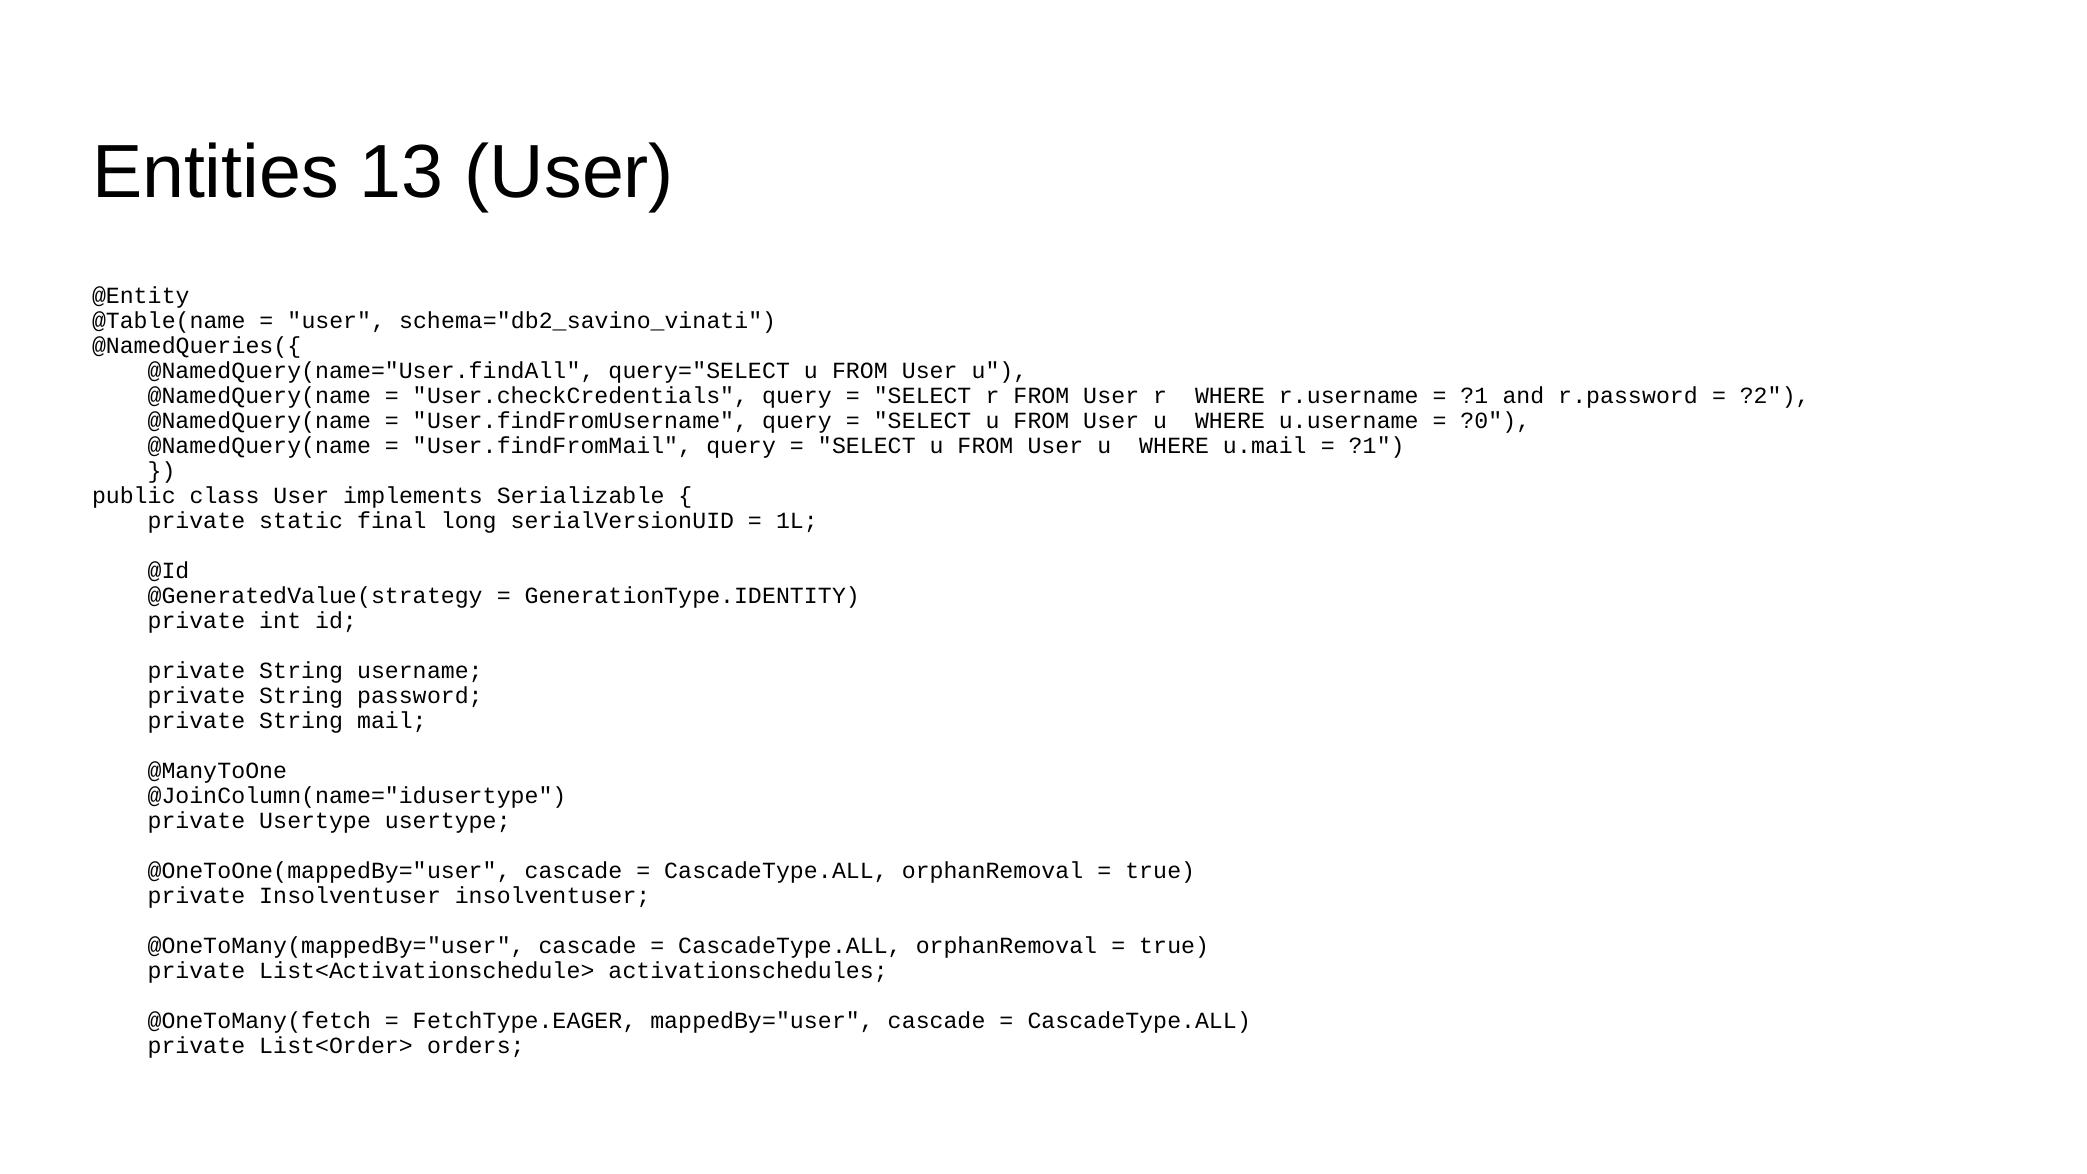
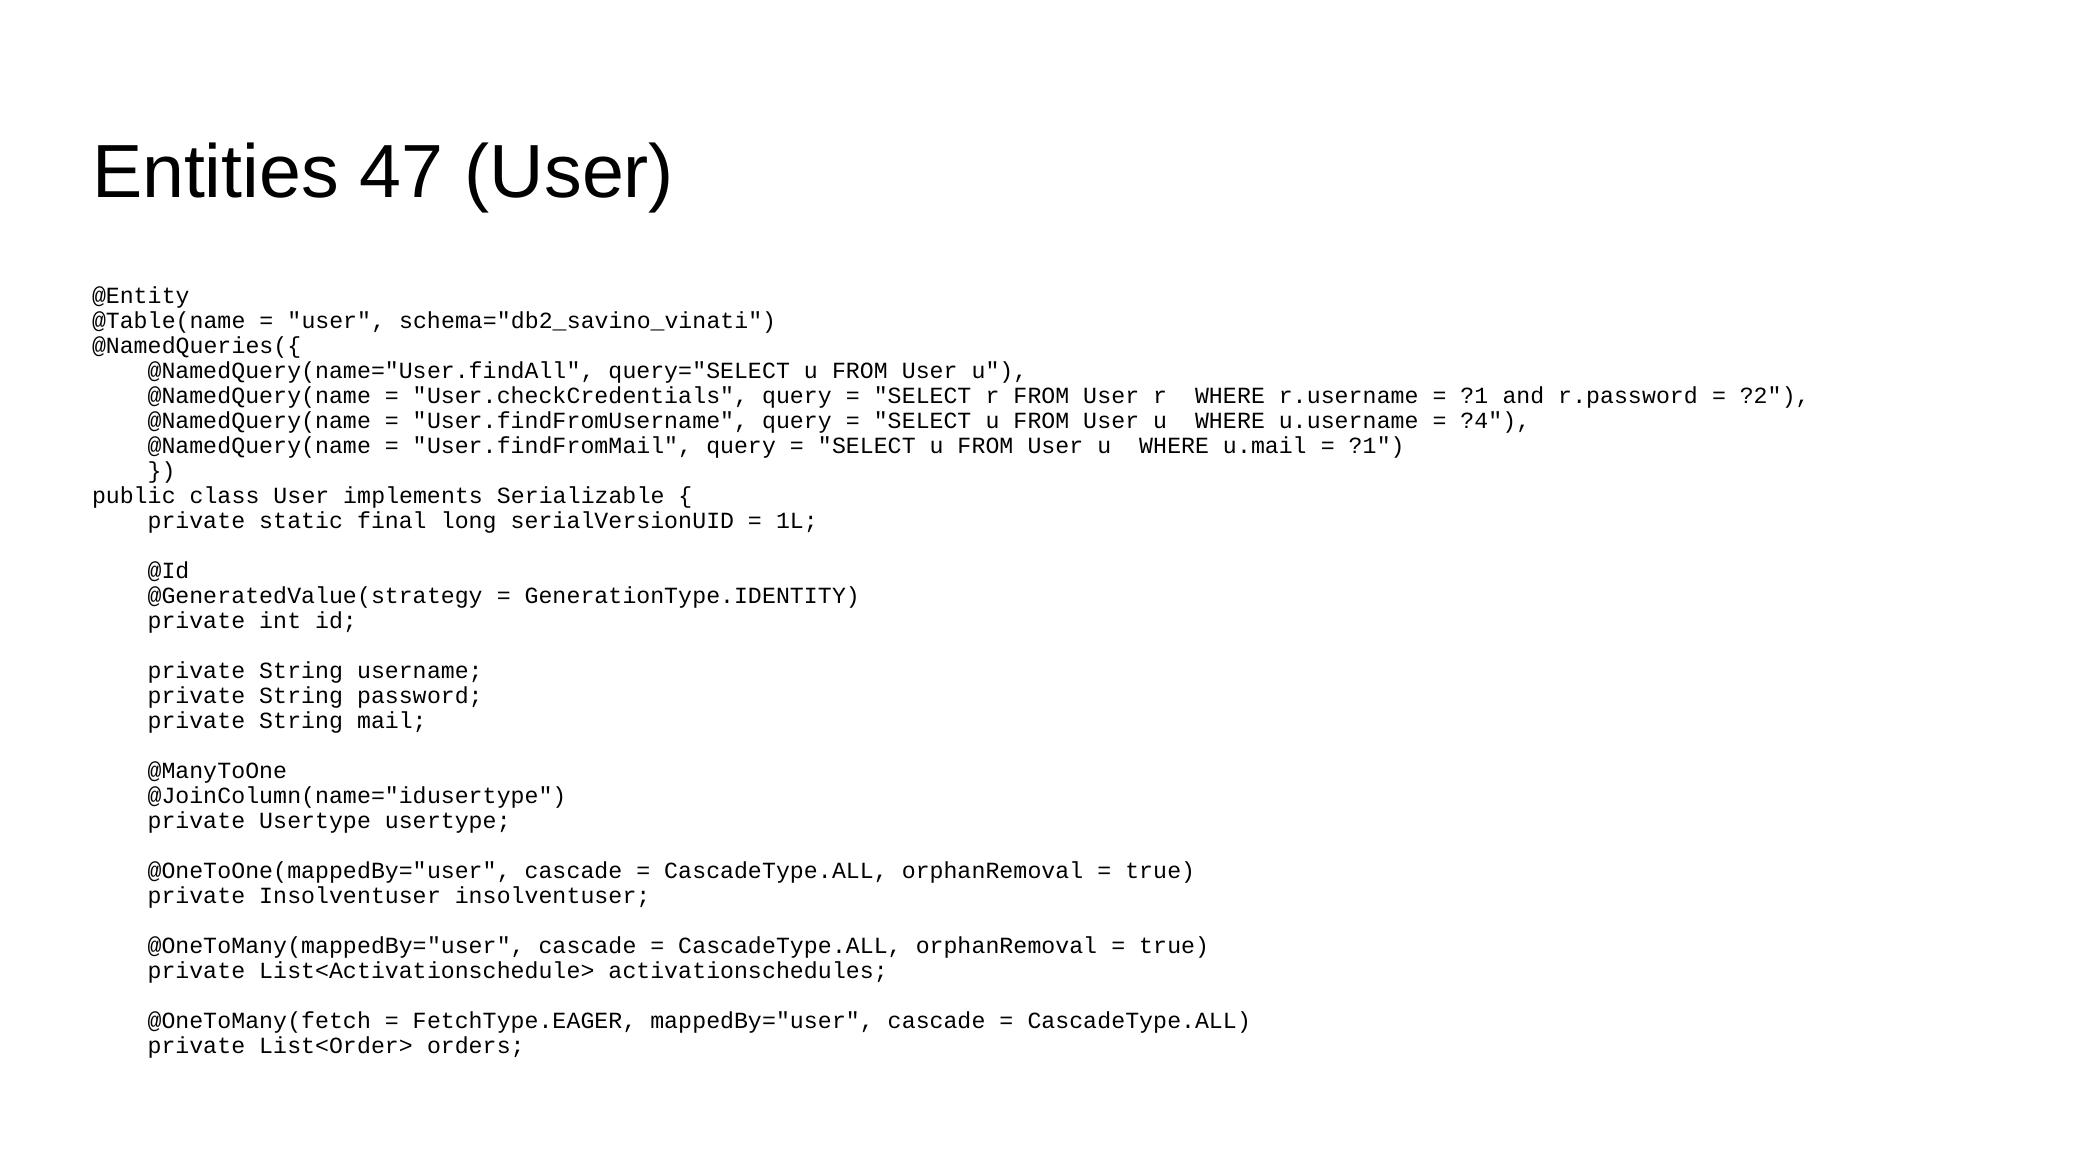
13: 13 -> 47
?0: ?0 -> ?4
